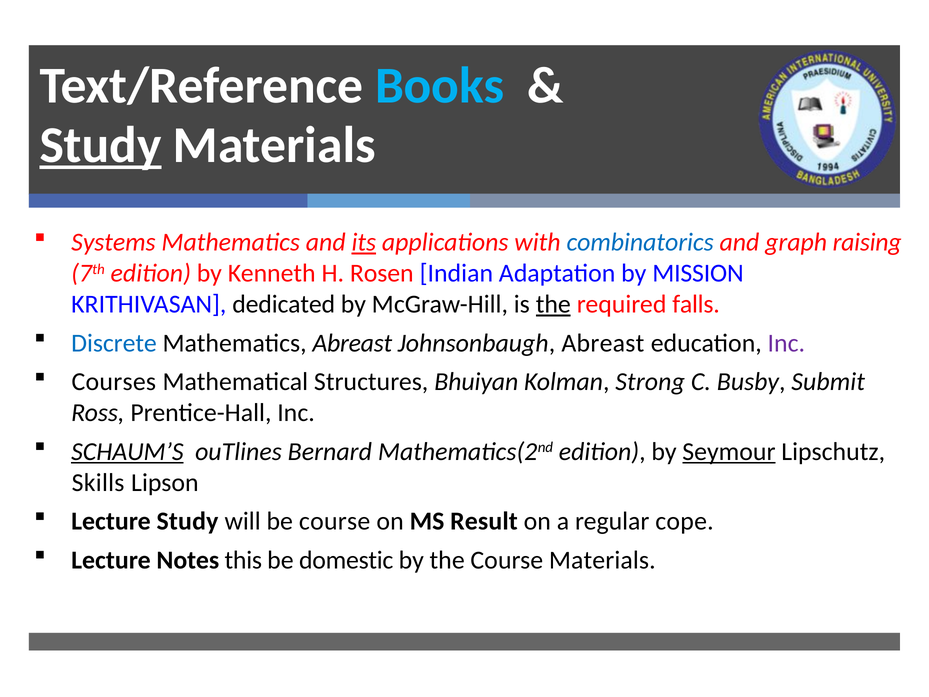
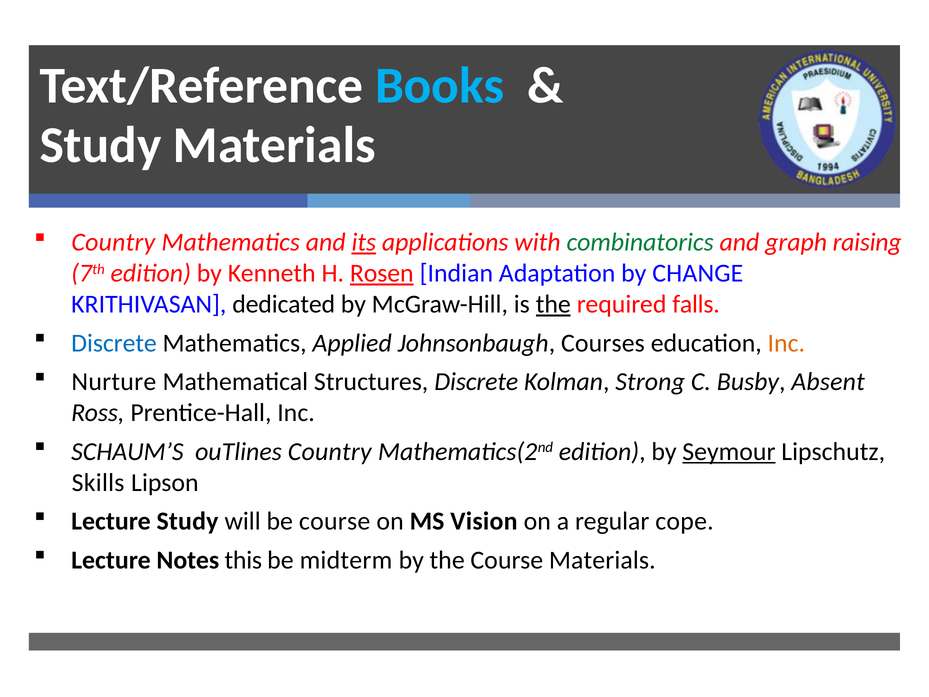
Study at (101, 145) underline: present -> none
Systems at (113, 242): Systems -> Country
combinatorics colour: blue -> green
Rosen underline: none -> present
MISSION: MISSION -> CHANGE
Mathematics Abreast: Abreast -> Applied
Johnsonbaugh Abreast: Abreast -> Courses
Inc at (786, 343) colour: purple -> orange
Courses: Courses -> Nurture
Structures Bhuiyan: Bhuiyan -> Discrete
Submit: Submit -> Absent
SCHAUM’S underline: present -> none
ouTlines Bernard: Bernard -> Country
Result: Result -> Vision
domestic: domestic -> midterm
